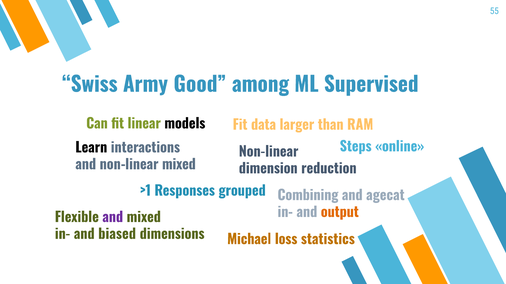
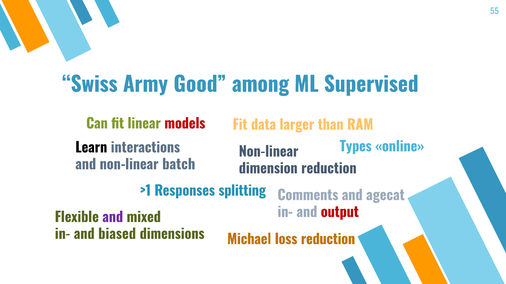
models colour: black -> red
Steps: Steps -> Types
non-linear mixed: mixed -> batch
grouped: grouped -> splitting
Combining: Combining -> Comments
output colour: orange -> red
loss statistics: statistics -> reduction
